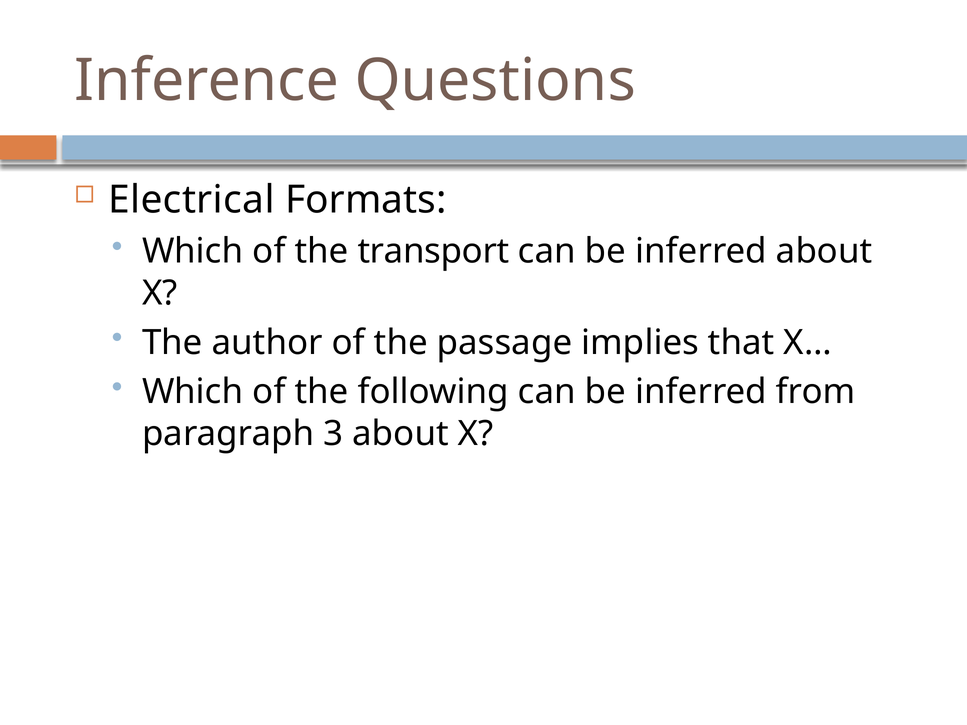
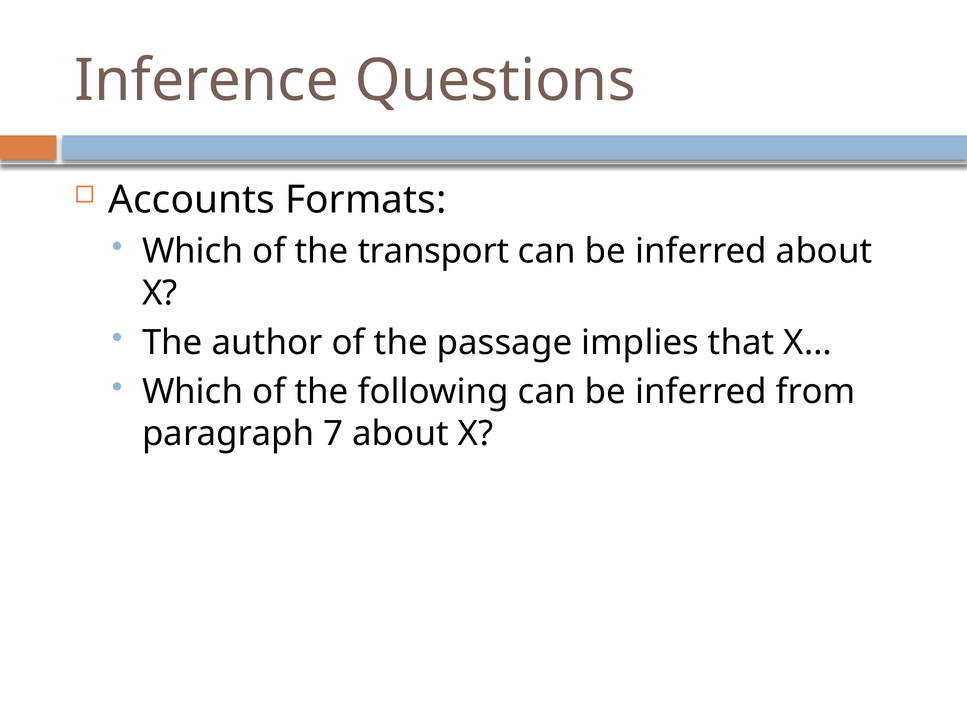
Electrical: Electrical -> Accounts
3: 3 -> 7
